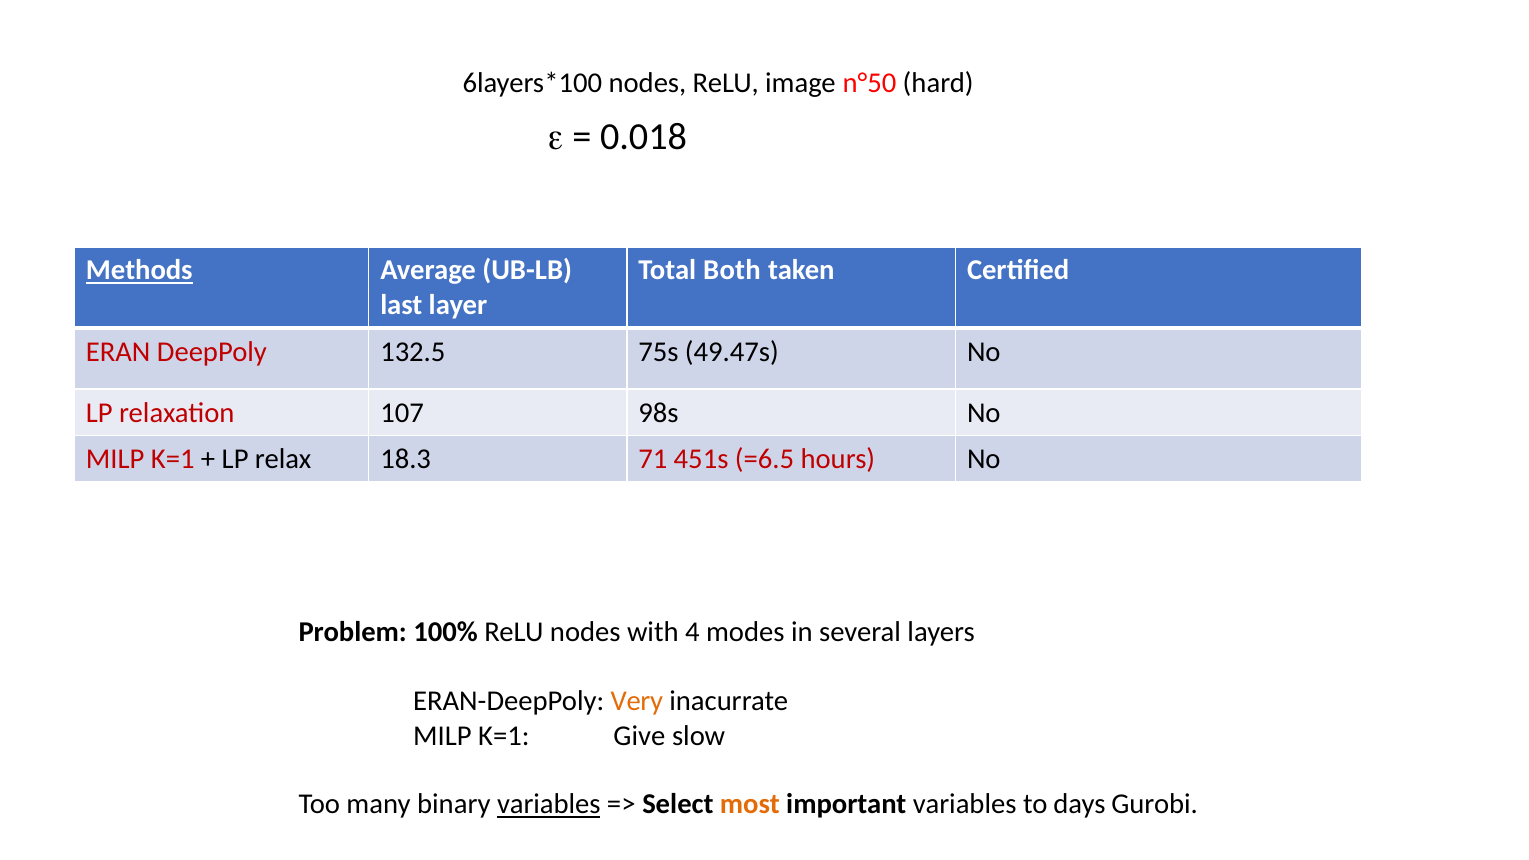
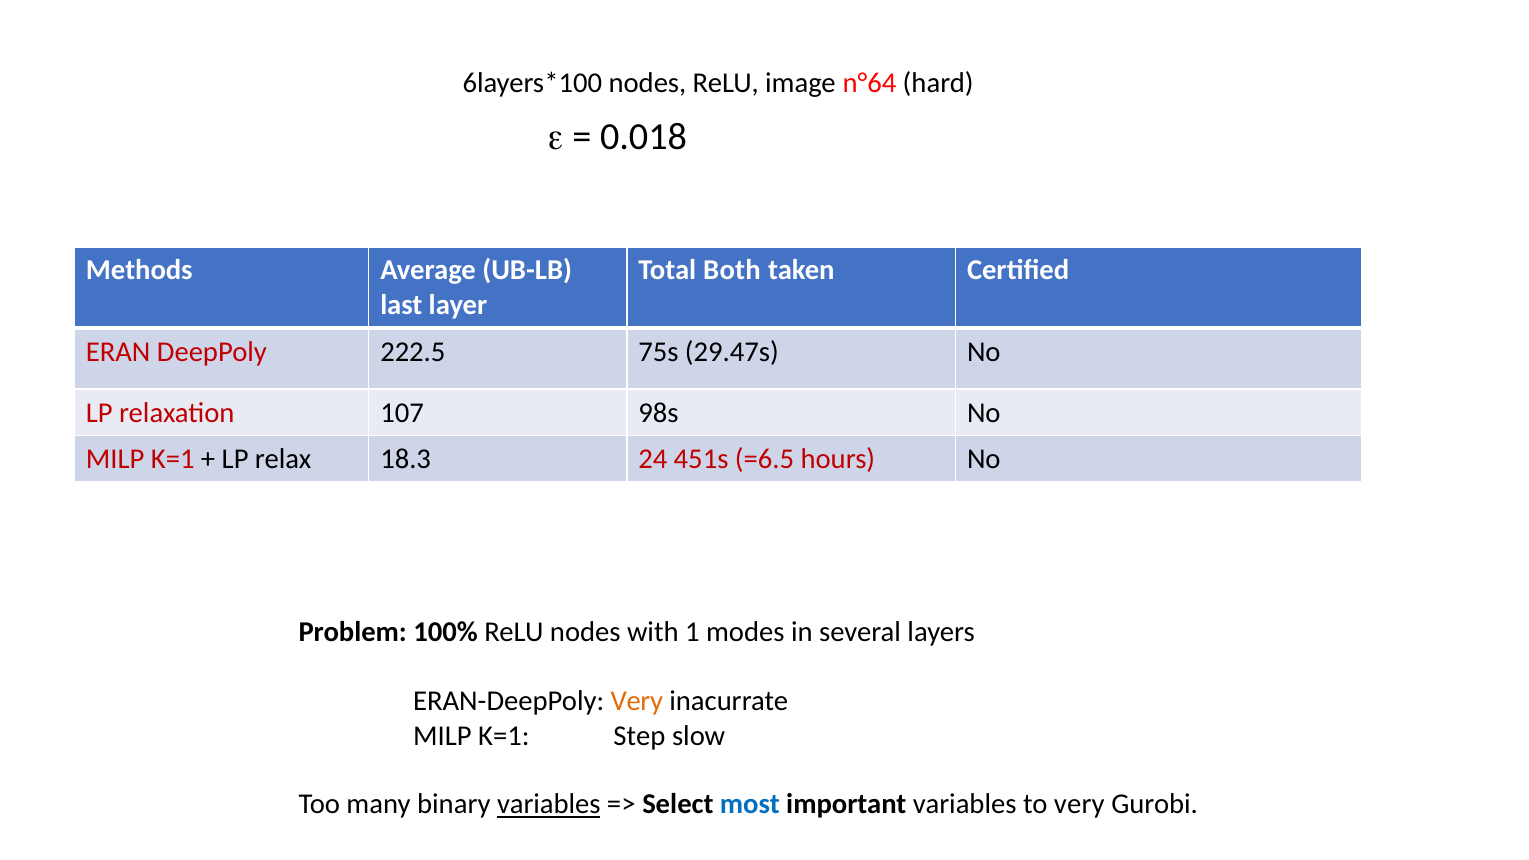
n°50: n°50 -> n°64
Methods underline: present -> none
132.5: 132.5 -> 222.5
49.47s: 49.47s -> 29.47s
71: 71 -> 24
4: 4 -> 1
Give: Give -> Step
most colour: orange -> blue
to days: days -> very
